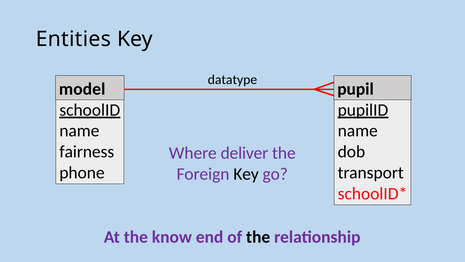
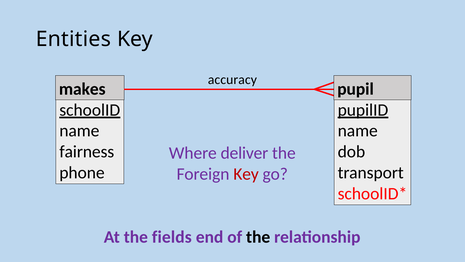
datatype: datatype -> accuracy
model: model -> makes
Key at (246, 174) colour: black -> red
know: know -> fields
